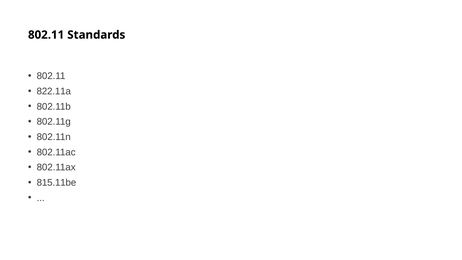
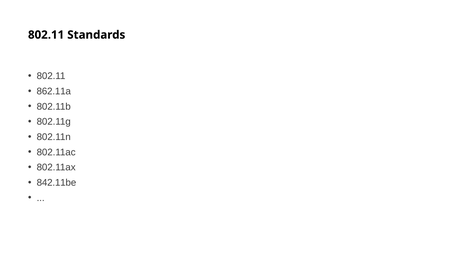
822.11a: 822.11a -> 862.11a
815.11be: 815.11be -> 842.11be
